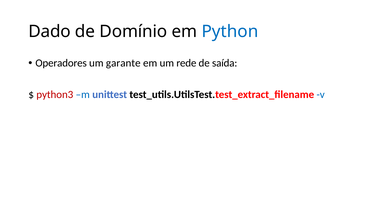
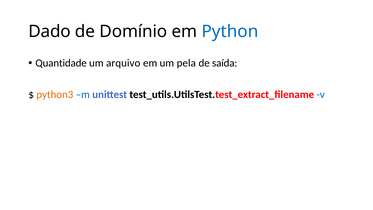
Operadores: Operadores -> Quantidade
garante: garante -> arquivo
rede: rede -> pela
python3 colour: red -> orange
